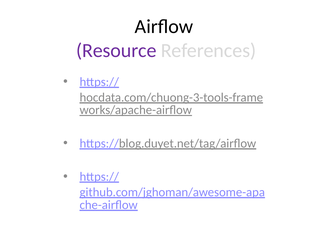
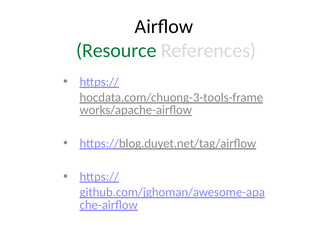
Resource colour: purple -> green
